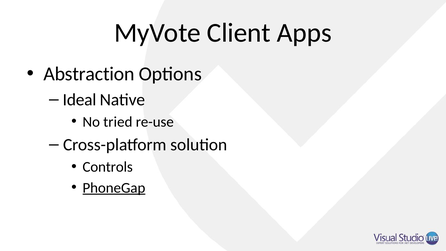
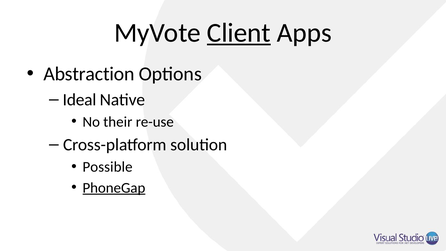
Client underline: none -> present
tried: tried -> their
Controls: Controls -> Possible
